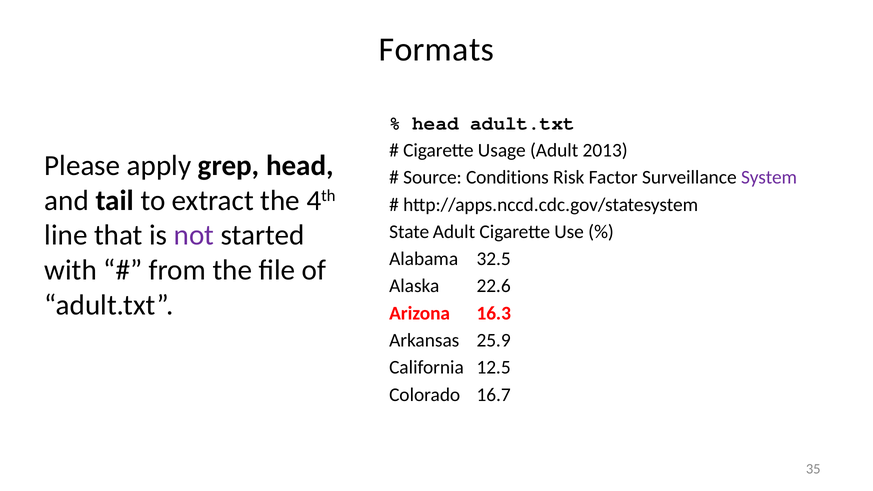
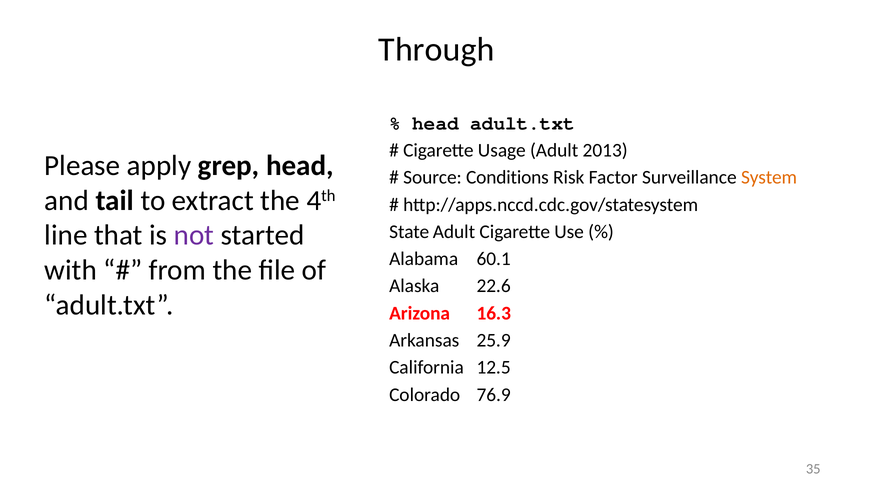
Formats: Formats -> Through
System colour: purple -> orange
32.5: 32.5 -> 60.1
16.7: 16.7 -> 76.9
